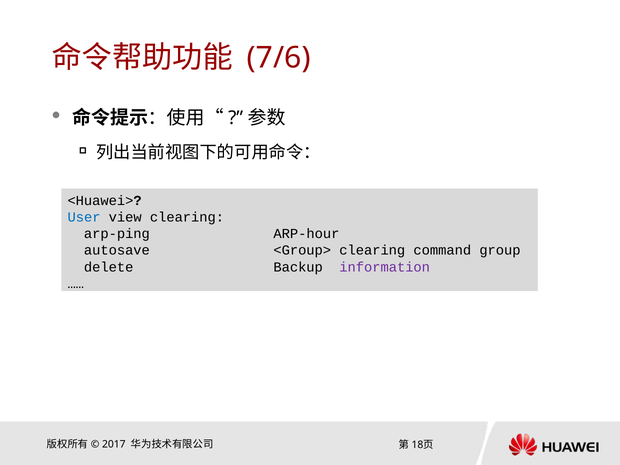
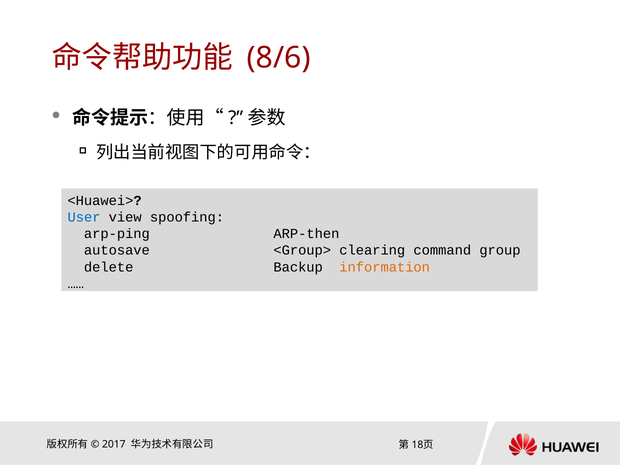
7/6: 7/6 -> 8/6
view clearing: clearing -> spoofing
ARP-hour: ARP-hour -> ARP-then
information colour: purple -> orange
